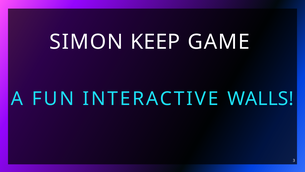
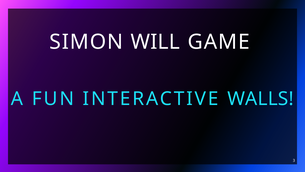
KEEP: KEEP -> WILL
